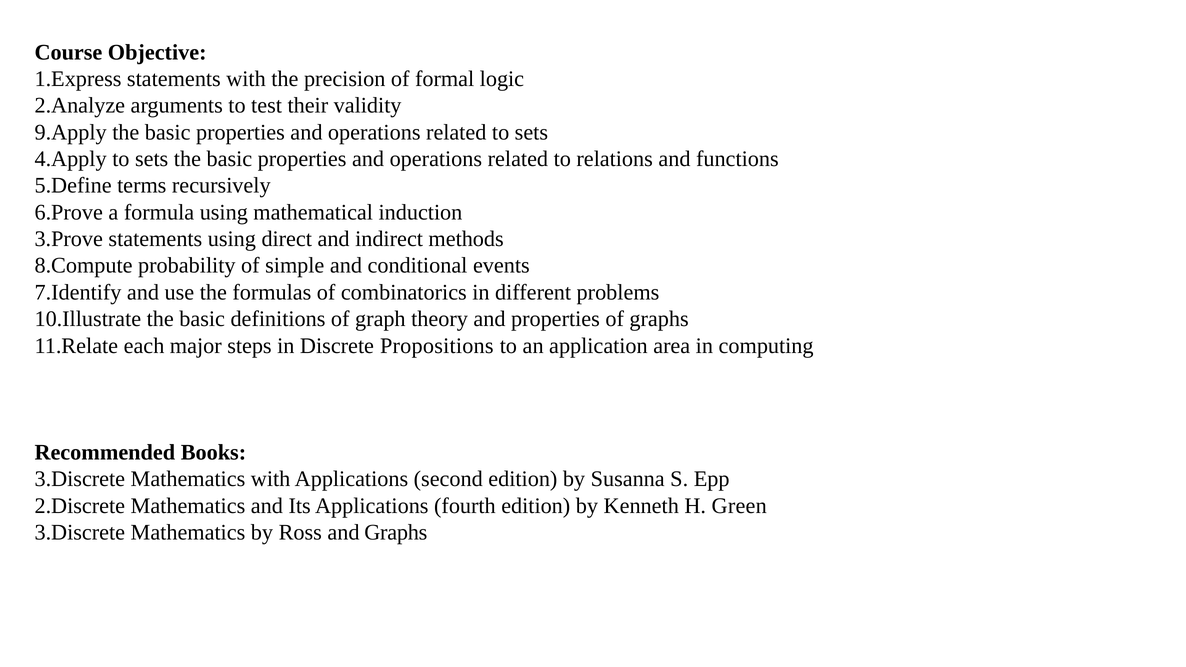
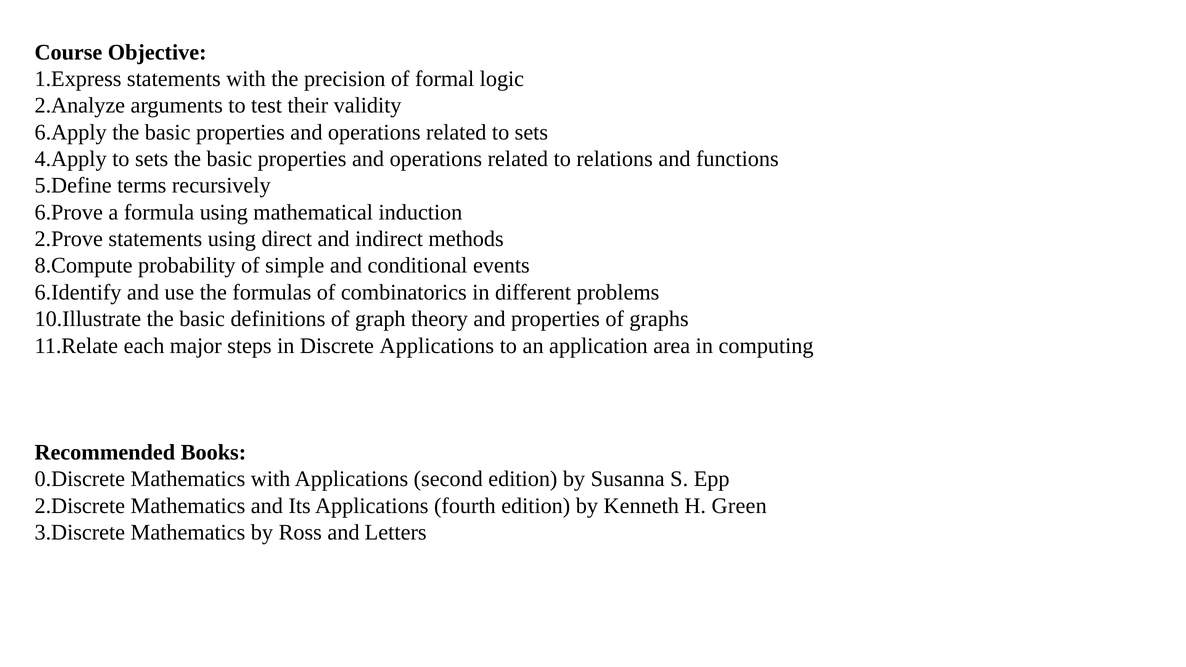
9.Apply: 9.Apply -> 6.Apply
3.Prove: 3.Prove -> 2.Prove
7.Identify: 7.Identify -> 6.Identify
Discrete Propositions: Propositions -> Applications
3.Discrete at (80, 479): 3.Discrete -> 0.Discrete
and Graphs: Graphs -> Letters
